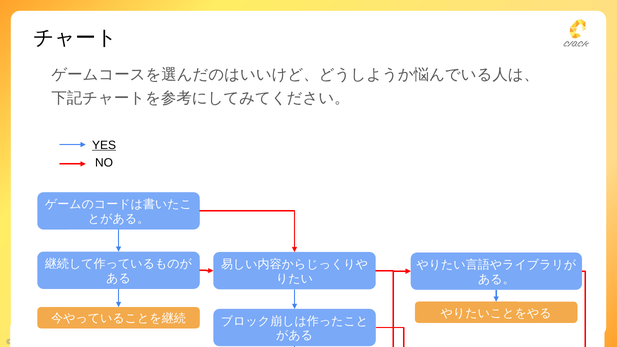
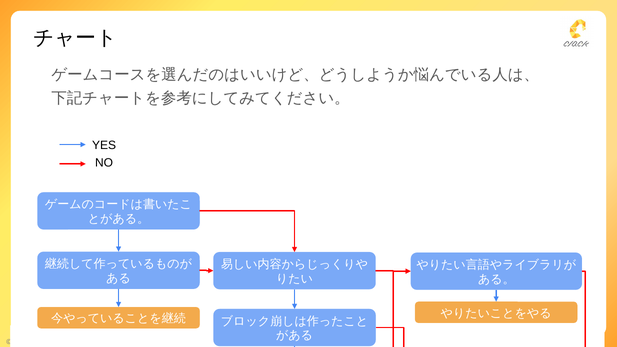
YES underline: present -> none
